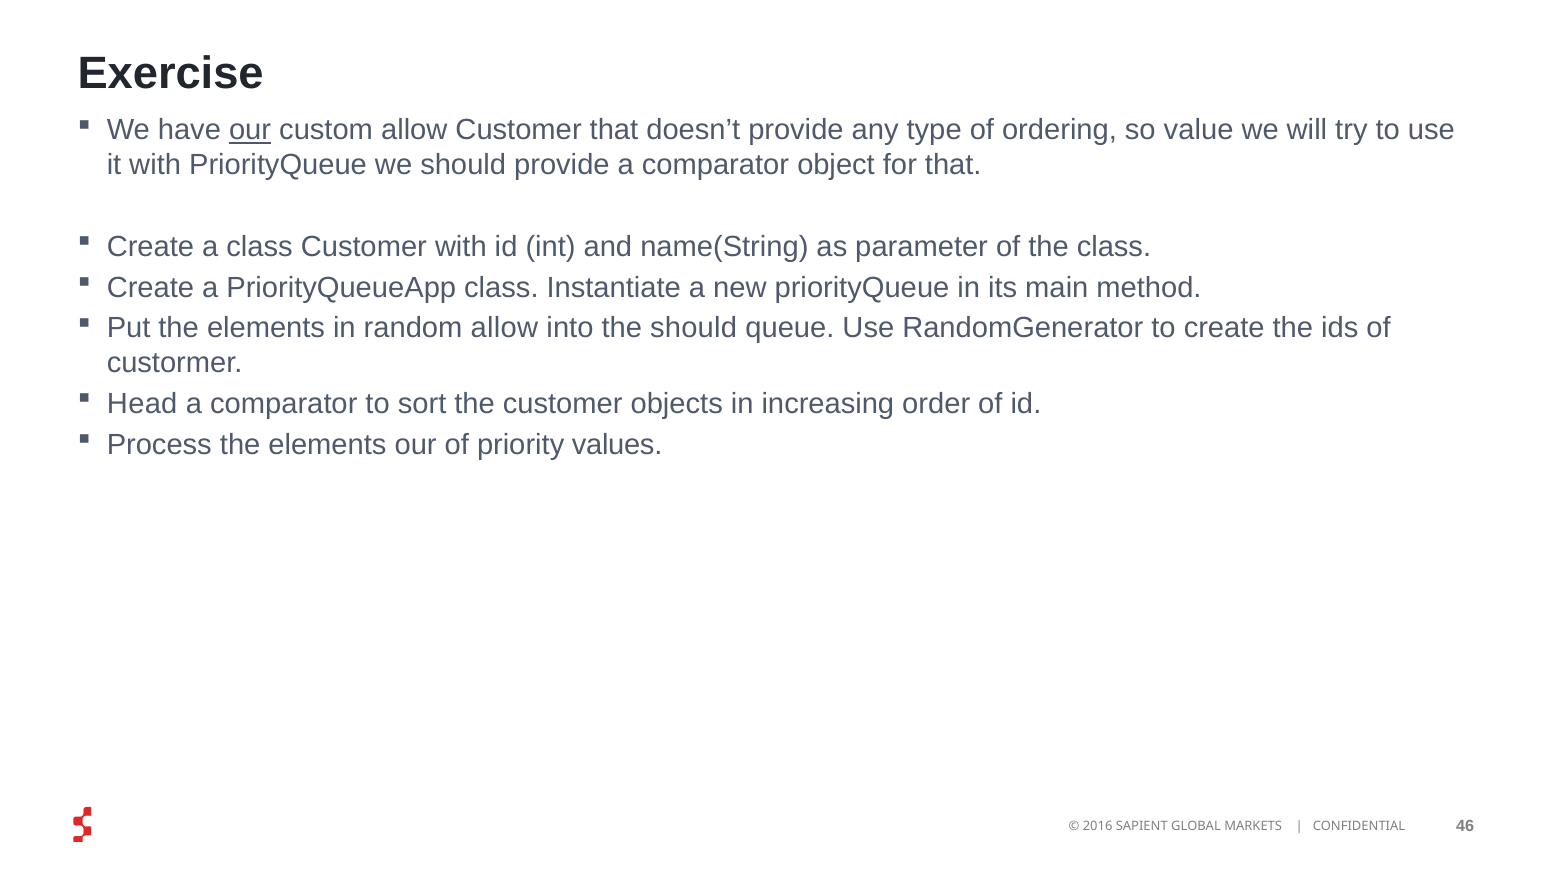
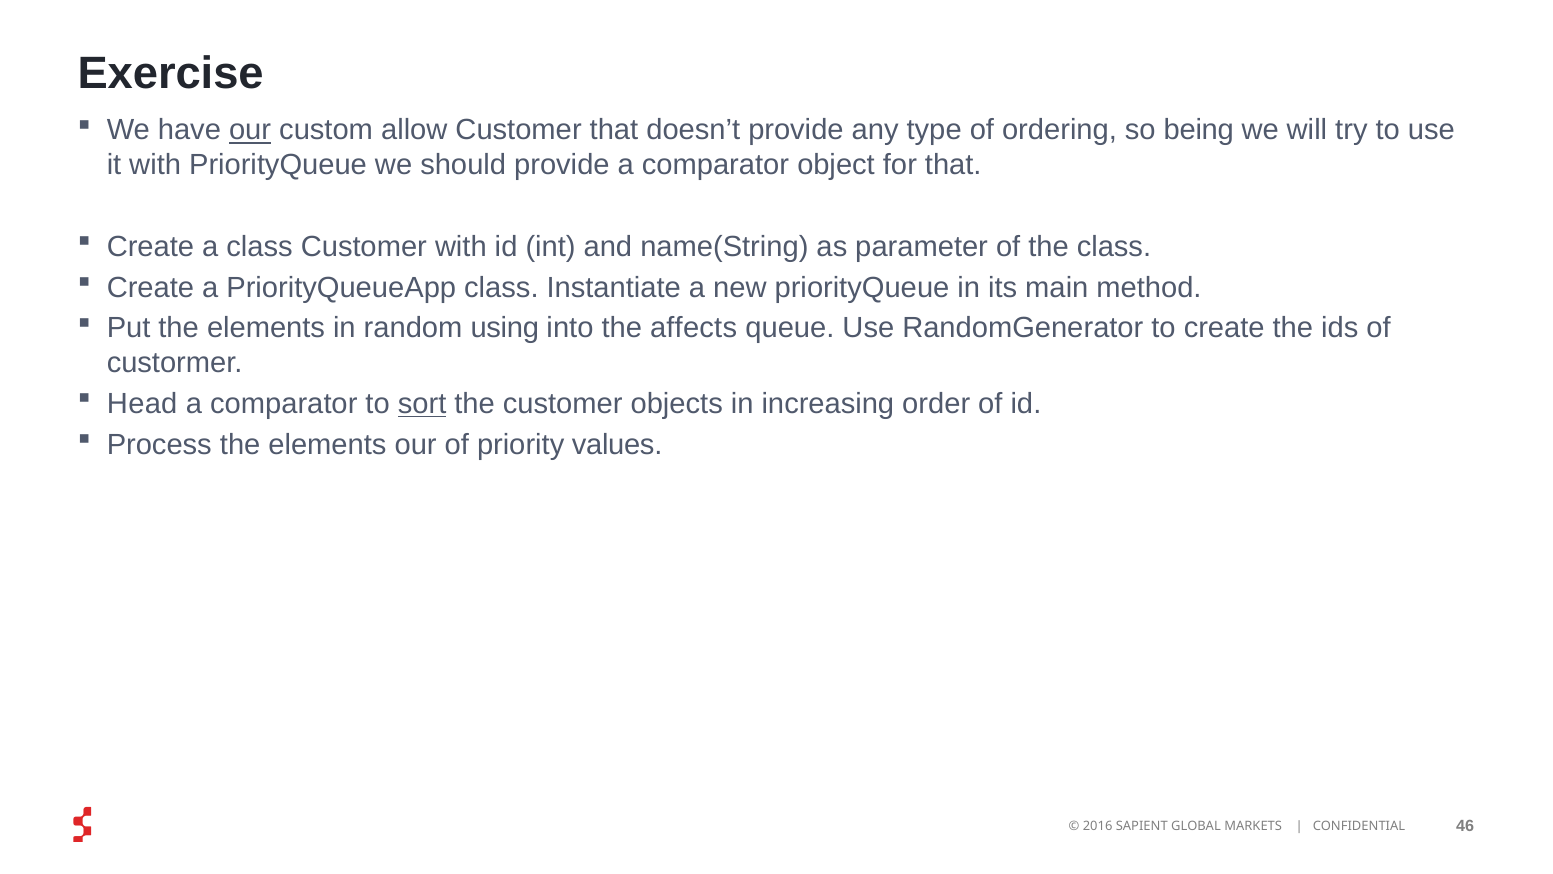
value: value -> being
random allow: allow -> using
the should: should -> affects
sort underline: none -> present
